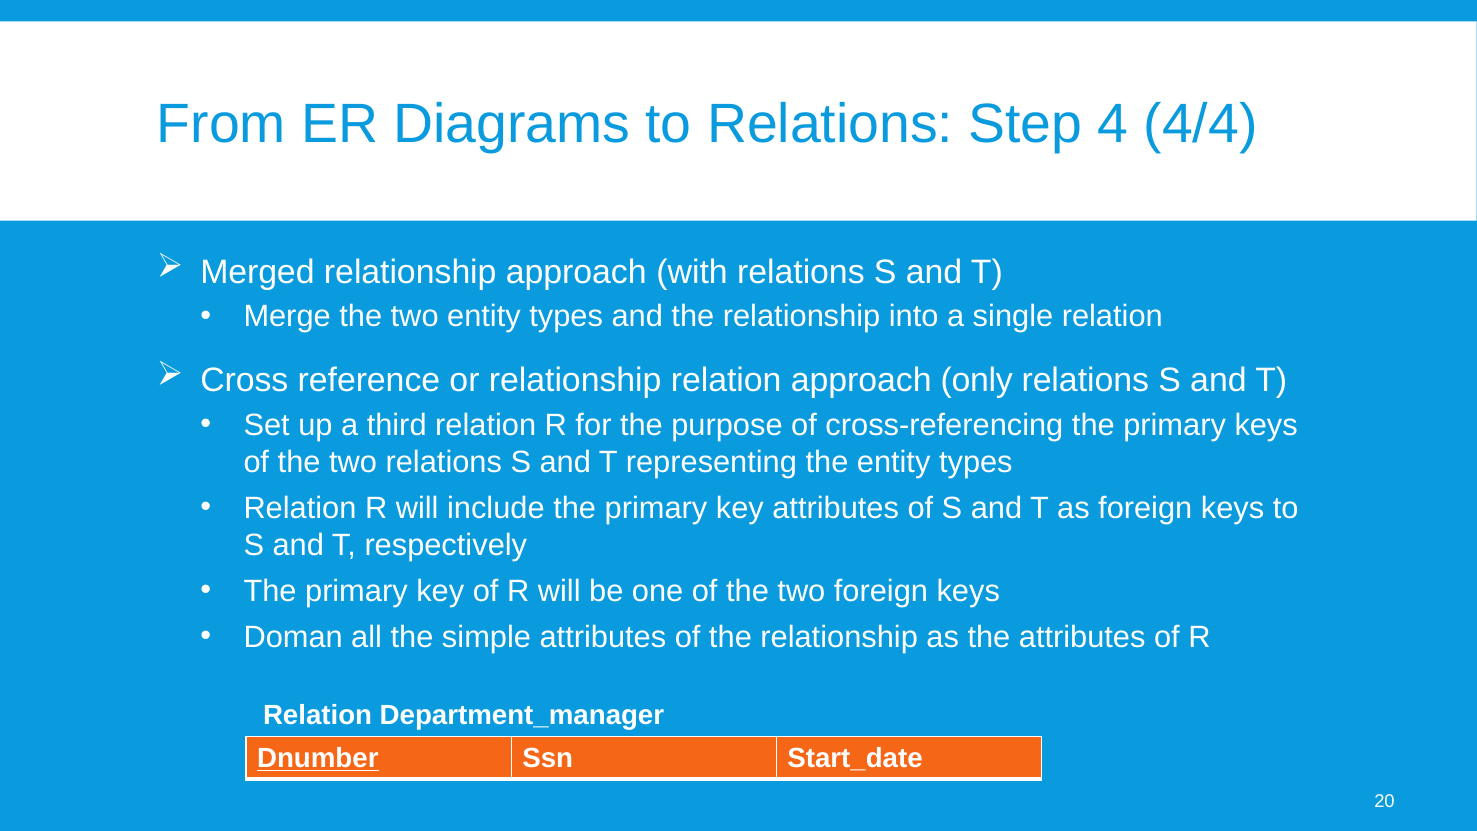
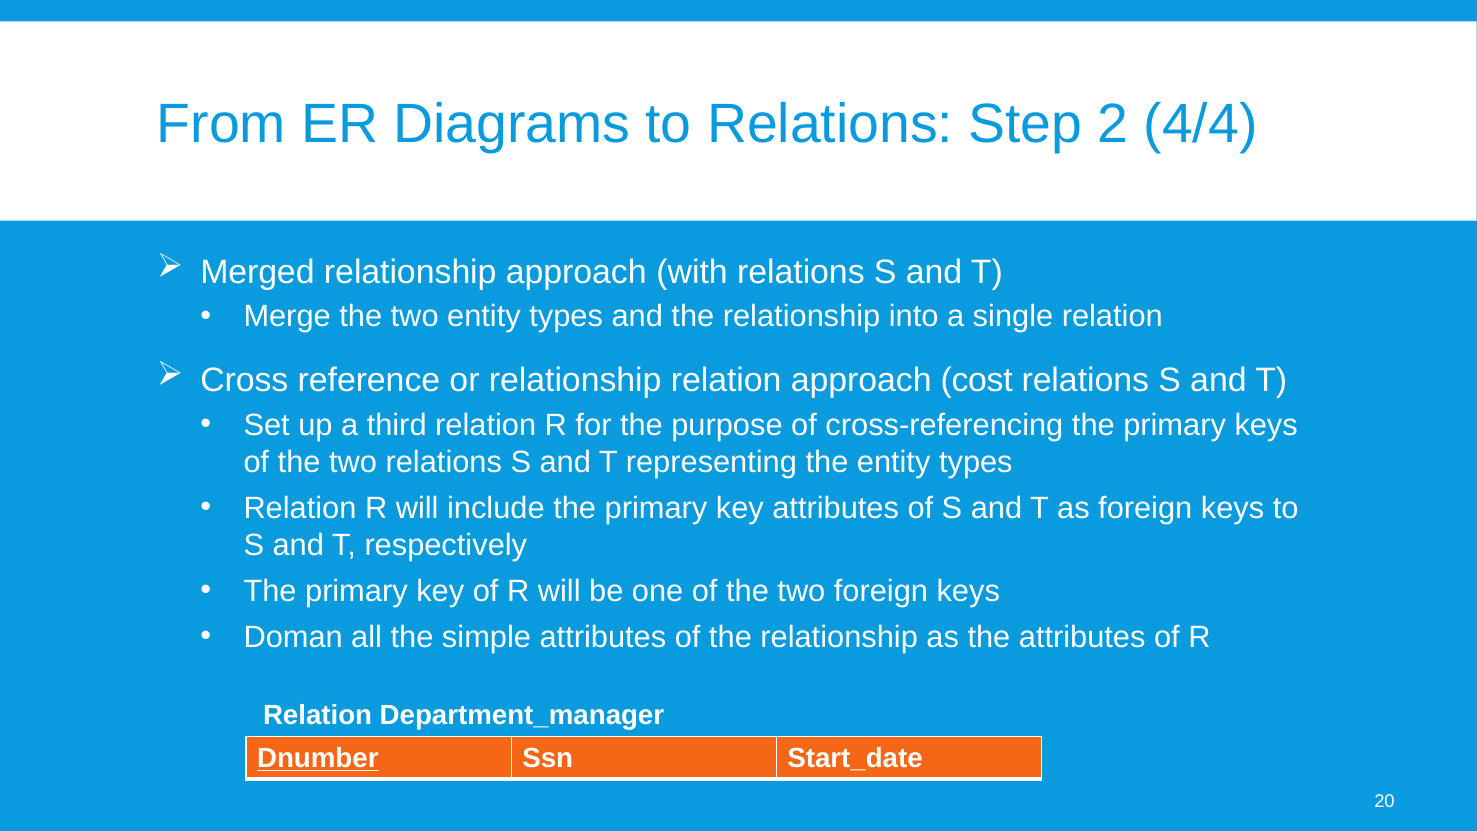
4: 4 -> 2
only: only -> cost
